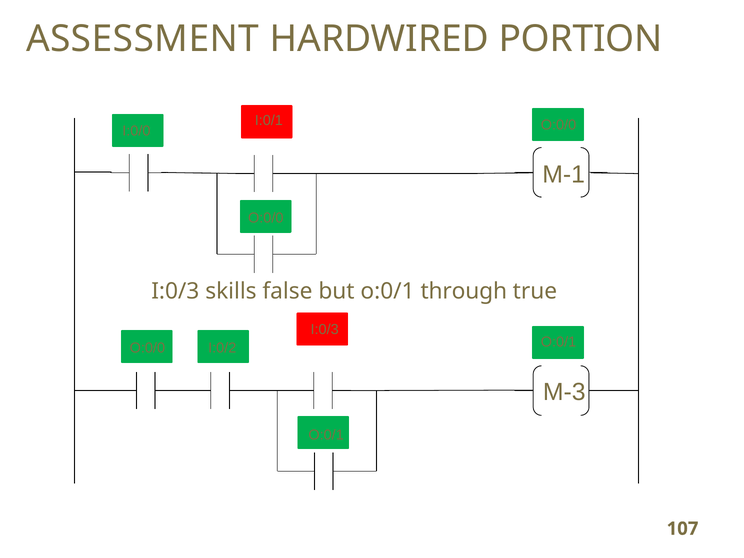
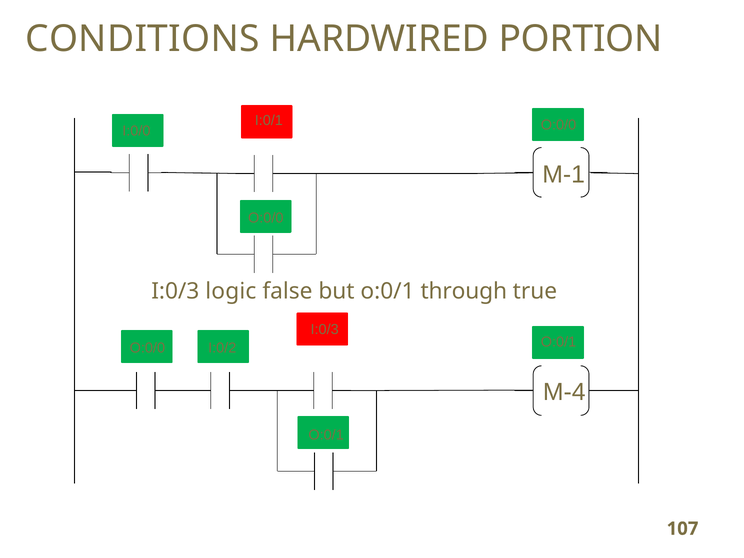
ASSESSMENT: ASSESSMENT -> CONDITIONS
skills: skills -> logic
M-3: M-3 -> M-4
